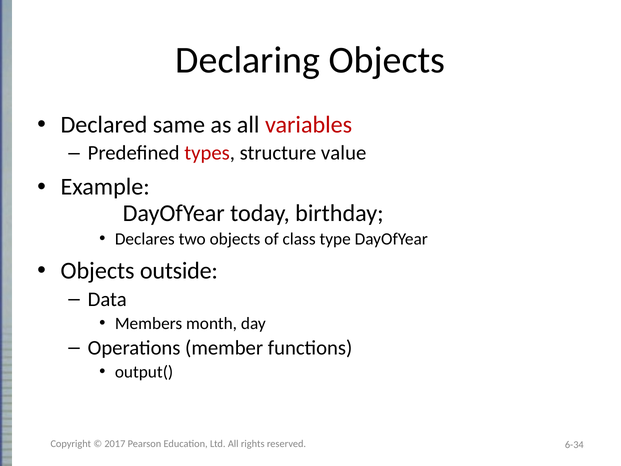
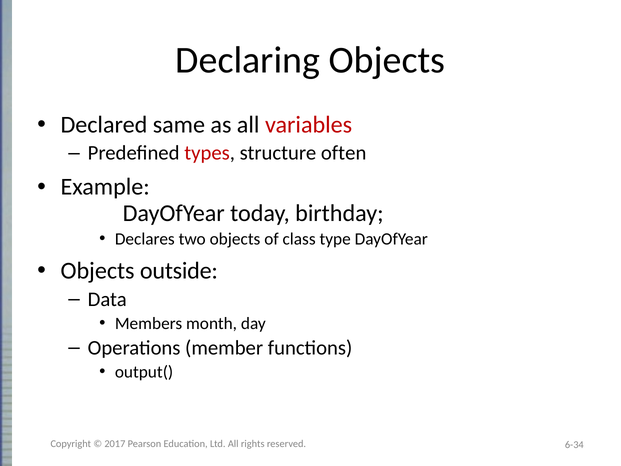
value: value -> often
